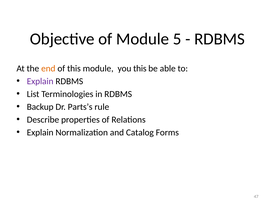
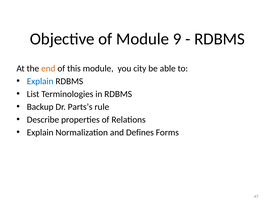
5: 5 -> 9
you this: this -> city
Explain at (40, 81) colour: purple -> blue
Catalog: Catalog -> Defines
